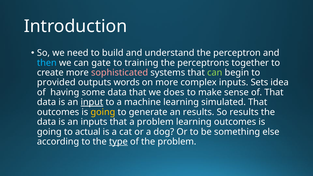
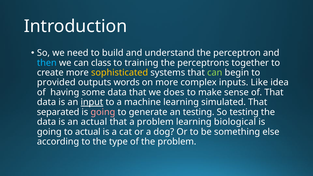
gate: gate -> class
sophisticated colour: pink -> yellow
Sets: Sets -> Like
outcomes at (58, 112): outcomes -> separated
going at (103, 112) colour: yellow -> pink
an results: results -> testing
So results: results -> testing
an inputs: inputs -> actual
learning outcomes: outcomes -> biological
type underline: present -> none
